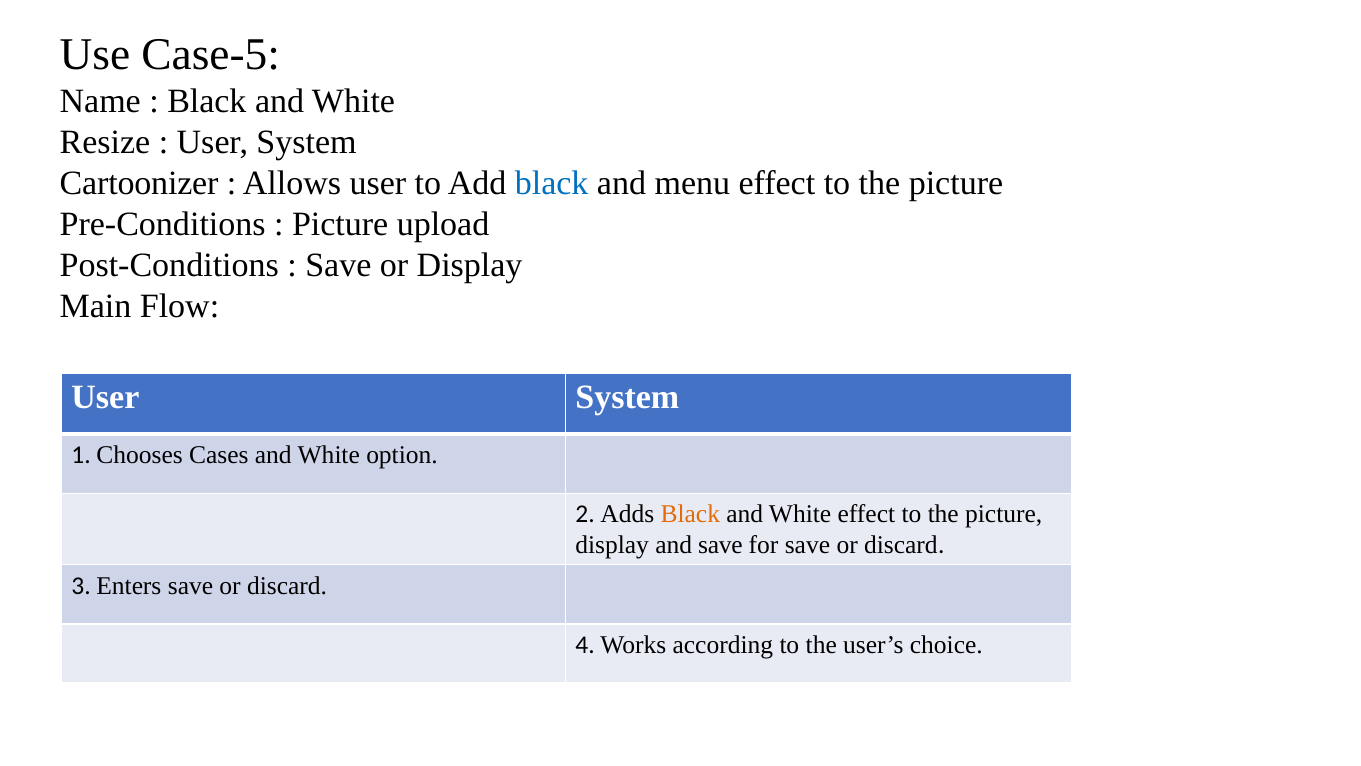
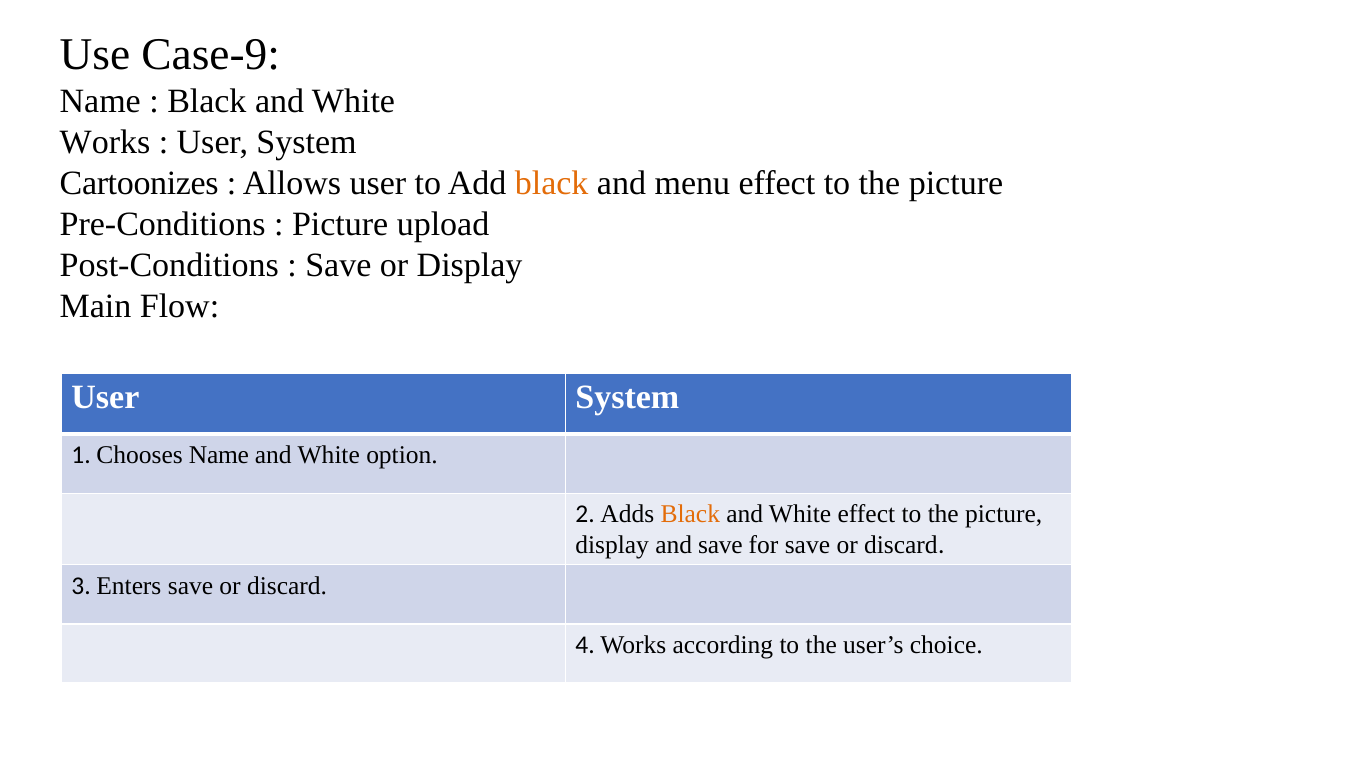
Case-5: Case-5 -> Case-9
Resize at (105, 142): Resize -> Works
Cartoonizer: Cartoonizer -> Cartoonizes
black at (552, 183) colour: blue -> orange
Chooses Cases: Cases -> Name
